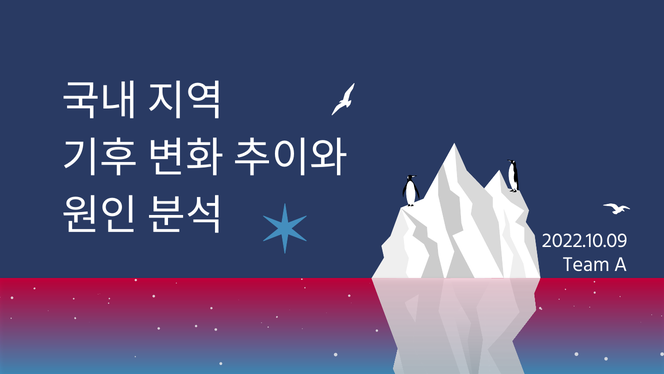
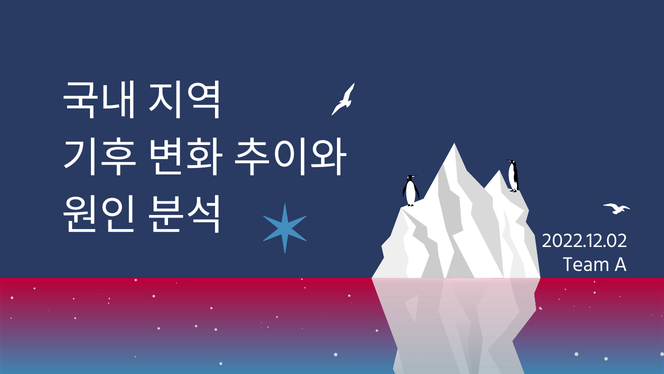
2022.10.09: 2022.10.09 -> 2022.12.02
